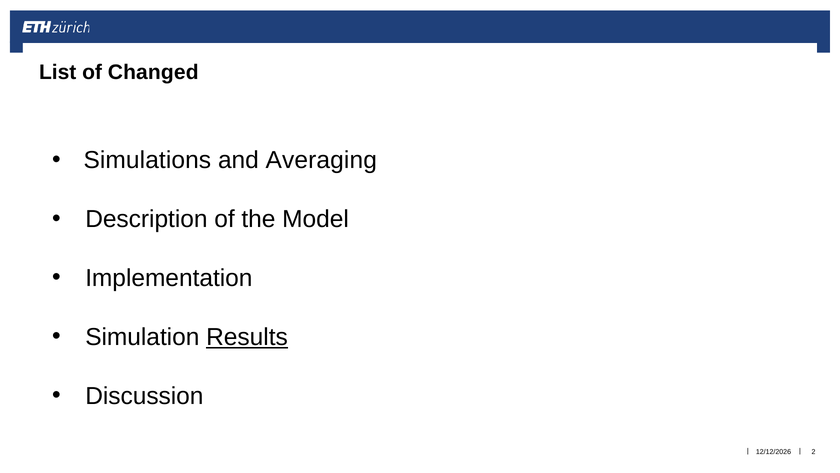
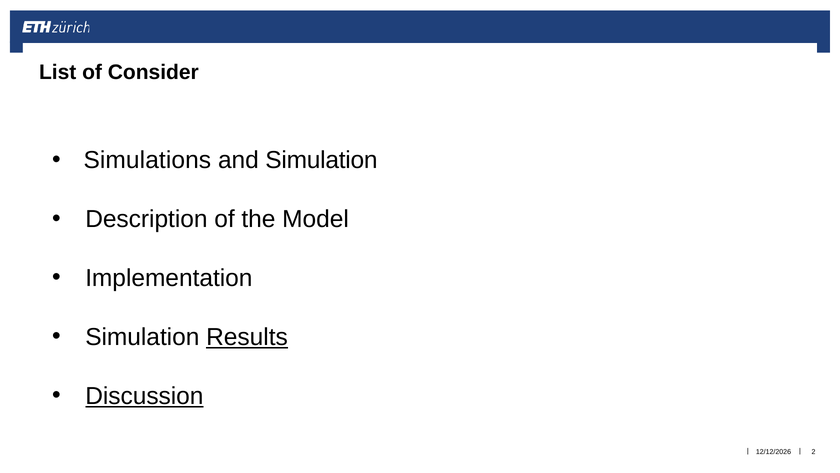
Changed: Changed -> Consider
and Averaging: Averaging -> Simulation
Discussion underline: none -> present
